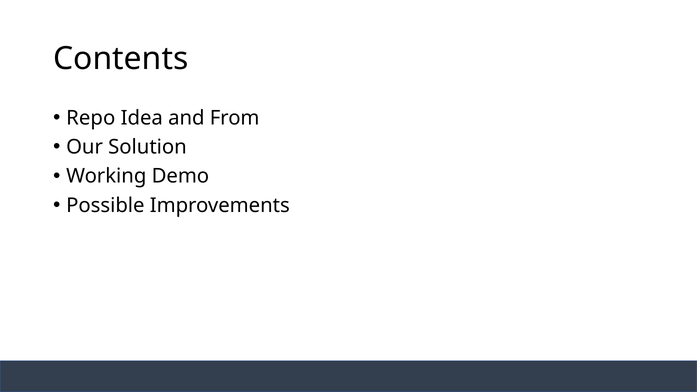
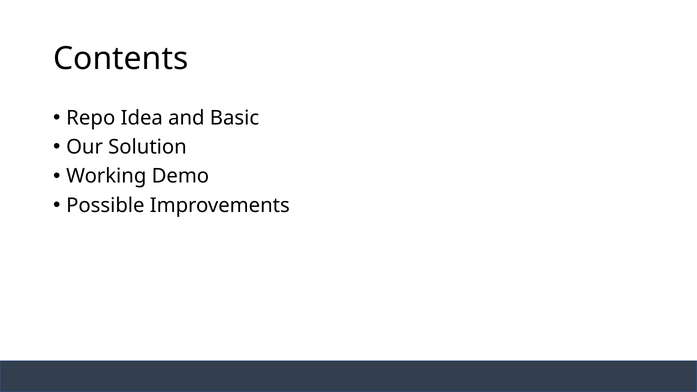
From: From -> Basic
